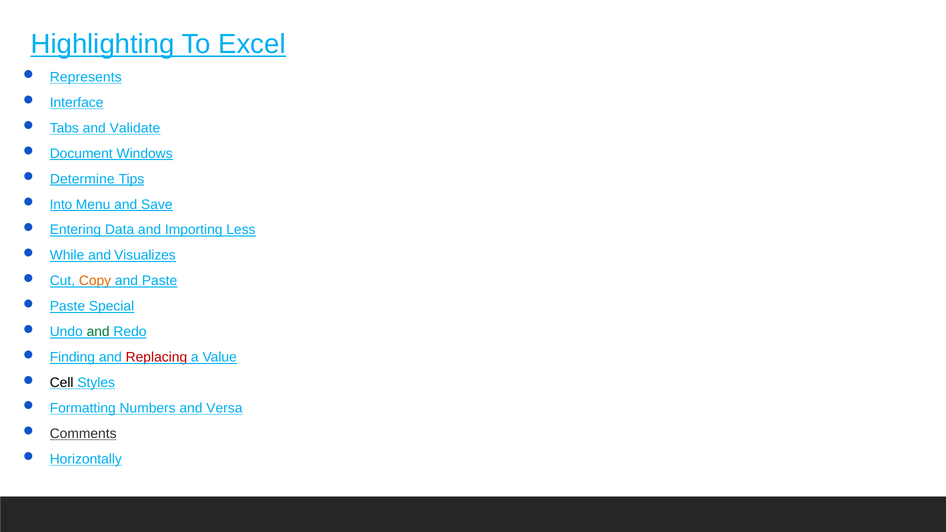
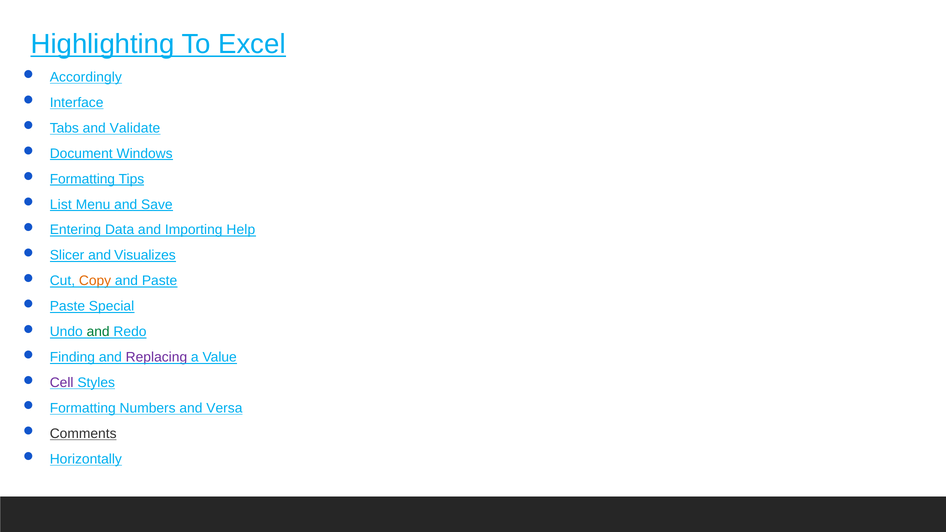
Represents: Represents -> Accordingly
Determine at (82, 179): Determine -> Formatting
Into: Into -> List
Less: Less -> Help
While: While -> Slicer
Replacing colour: red -> purple
Cell colour: black -> purple
